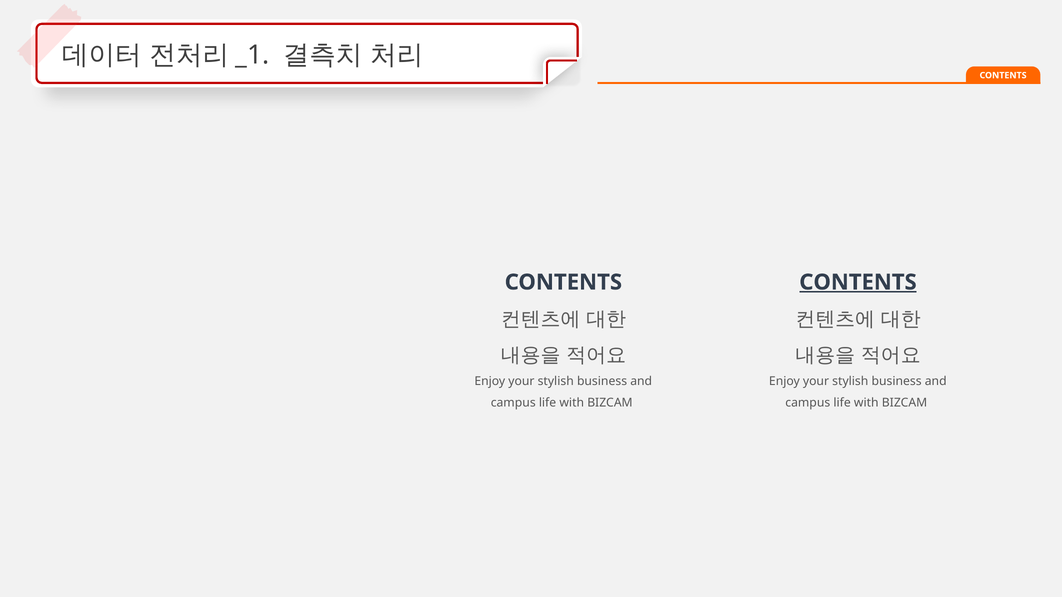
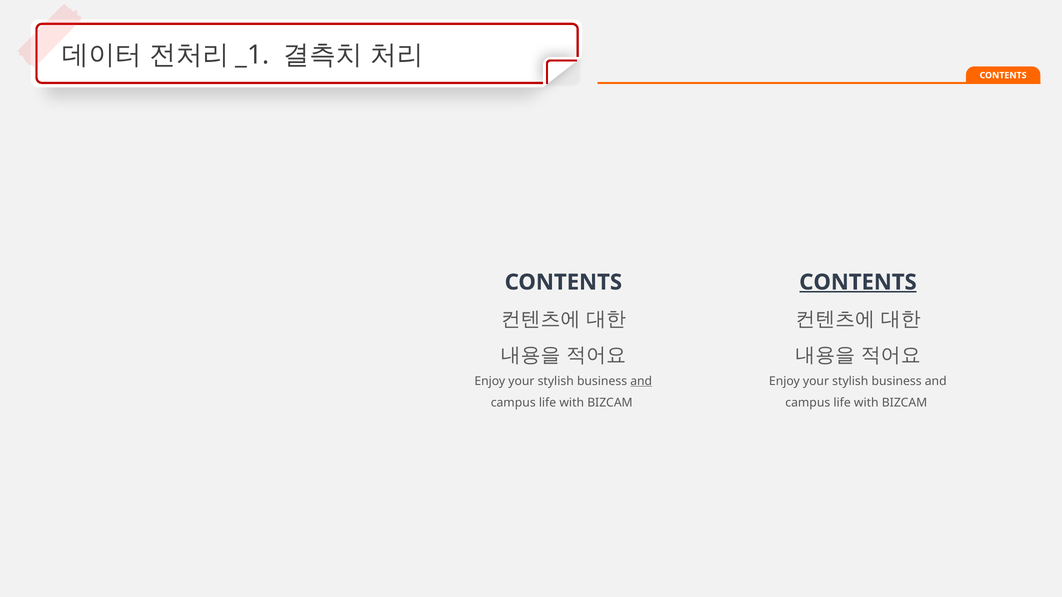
and at (641, 381) underline: none -> present
